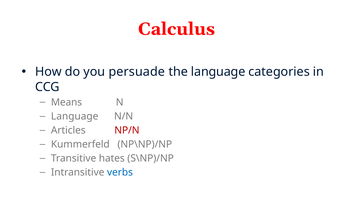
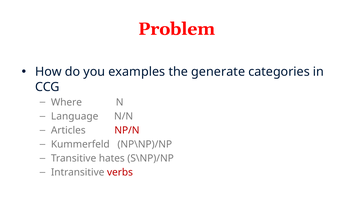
Calculus: Calculus -> Problem
persuade: persuade -> examples
the language: language -> generate
Means: Means -> Where
verbs colour: blue -> red
